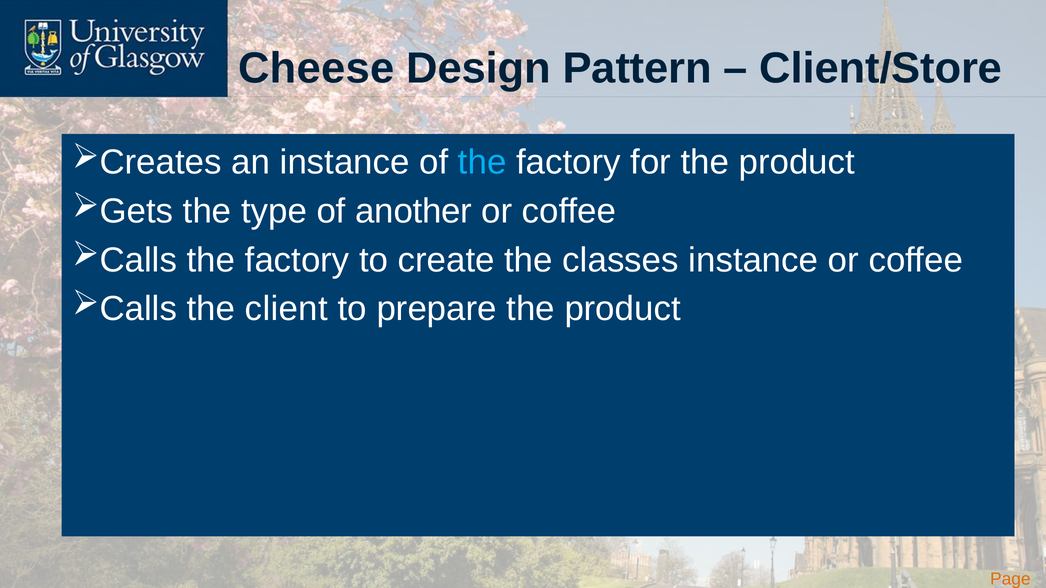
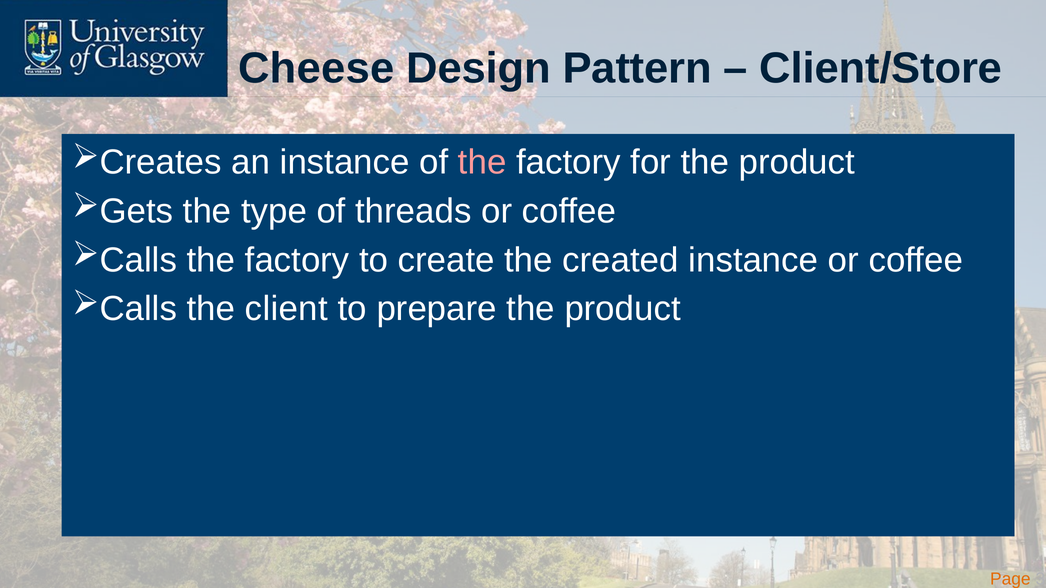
the at (482, 163) colour: light blue -> pink
another: another -> threads
classes: classes -> created
